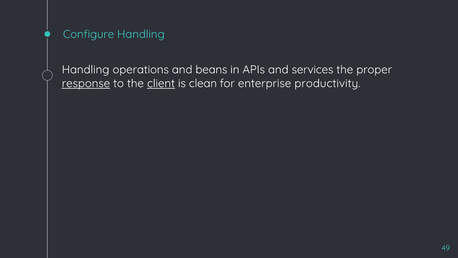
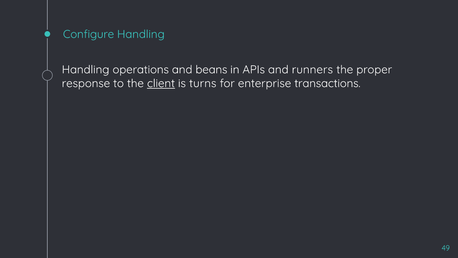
services: services -> runners
response underline: present -> none
clean: clean -> turns
productivity: productivity -> transactions
